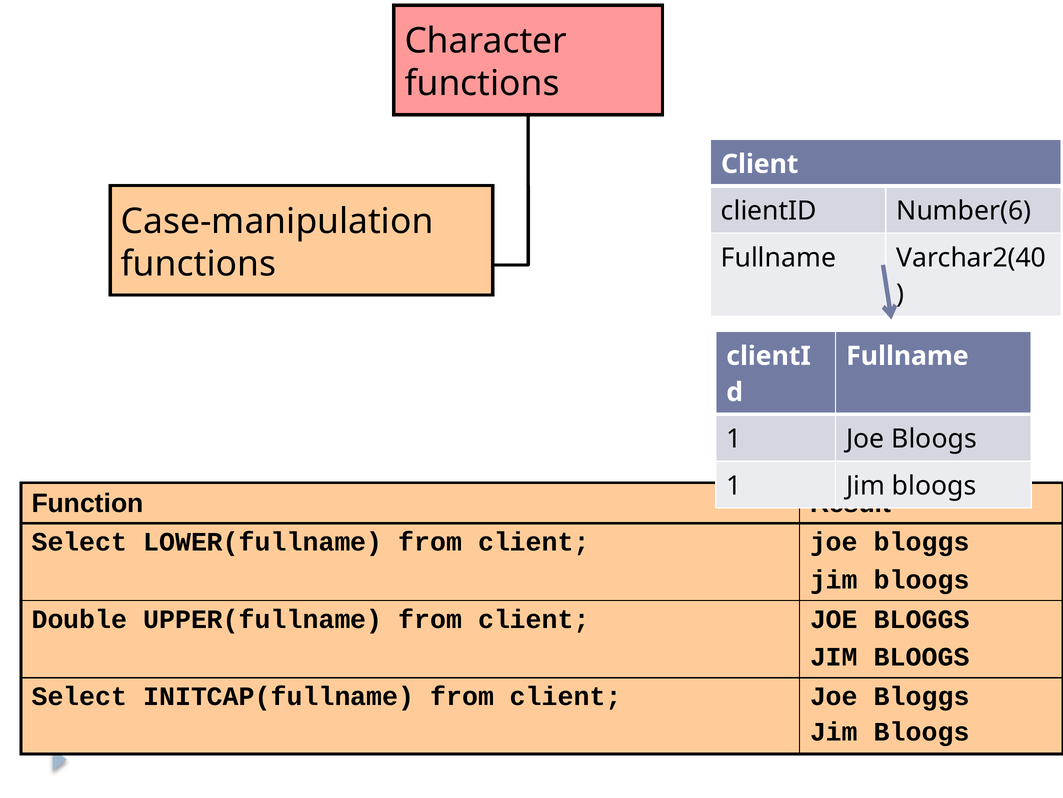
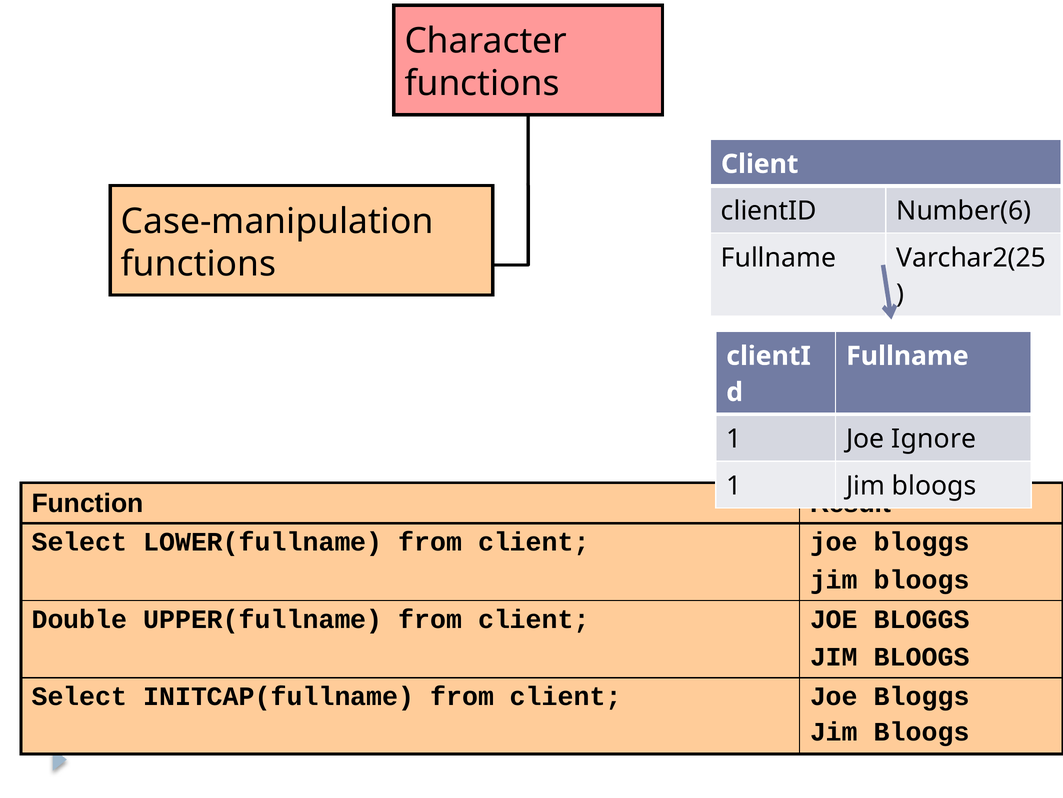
Varchar2(40: Varchar2(40 -> Varchar2(25
Joe Bloogs: Bloogs -> Ignore
